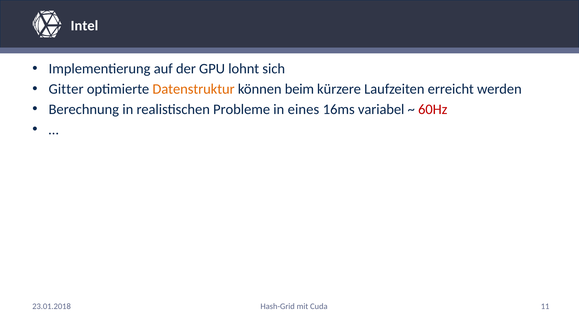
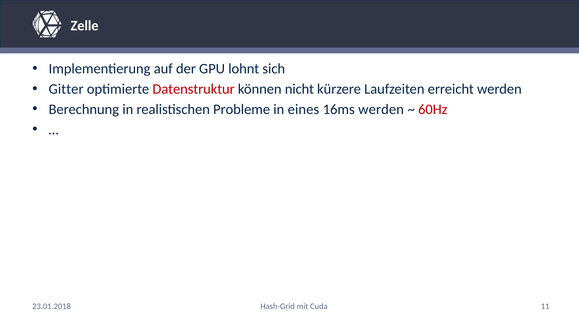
Intel: Intel -> Zelle
Datenstruktur colour: orange -> red
beim: beim -> nicht
16ms variabel: variabel -> werden
